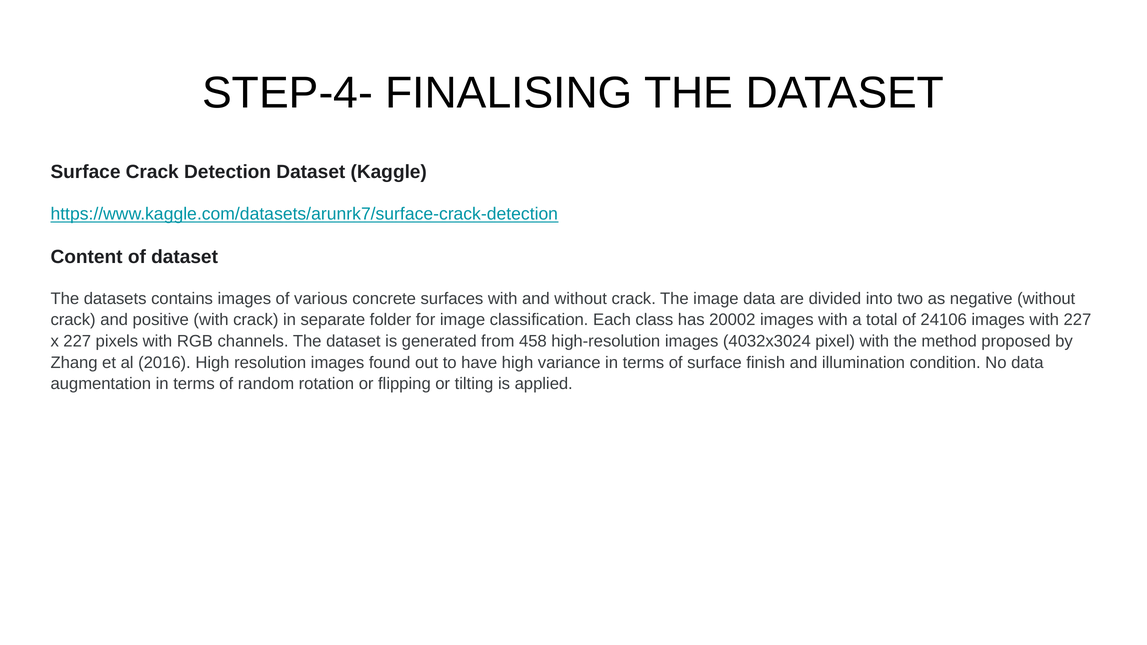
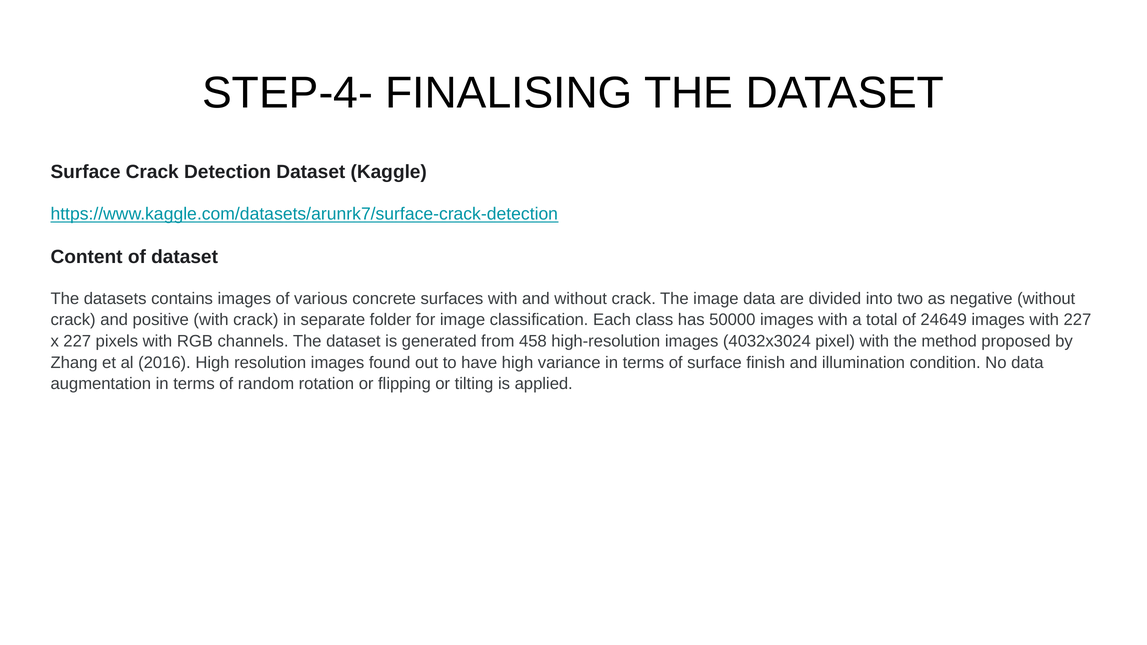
20002: 20002 -> 50000
24106: 24106 -> 24649
